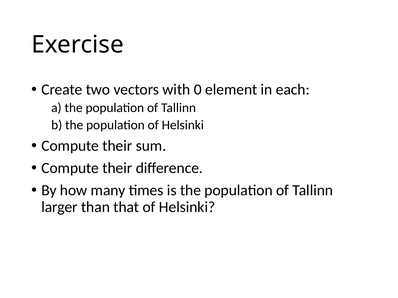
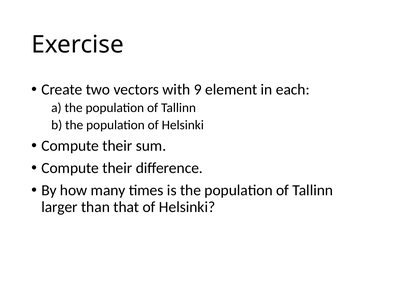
0: 0 -> 9
